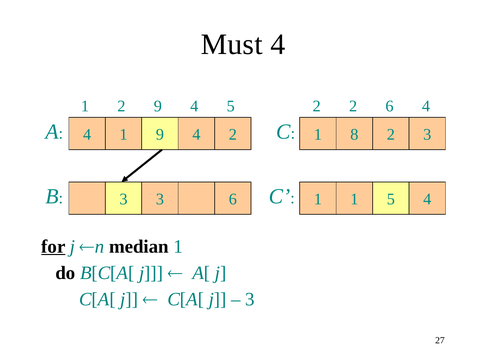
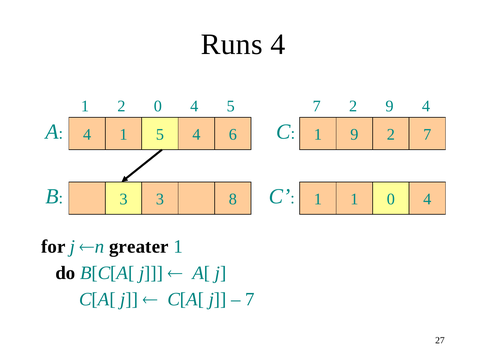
Must: Must -> Runs
2 9: 9 -> 0
5 2: 2 -> 7
2 6: 6 -> 9
1 9: 9 -> 5
4 2: 2 -> 6
1 8: 8 -> 9
2 3: 3 -> 7
3 6: 6 -> 8
1 5: 5 -> 0
for underline: present -> none
median: median -> greater
3 at (250, 300): 3 -> 7
